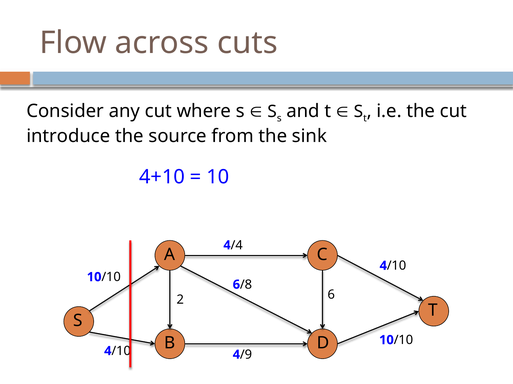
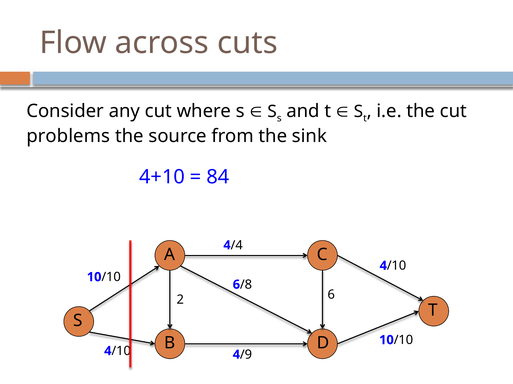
introduce: introduce -> problems
10 at (218, 177): 10 -> 84
